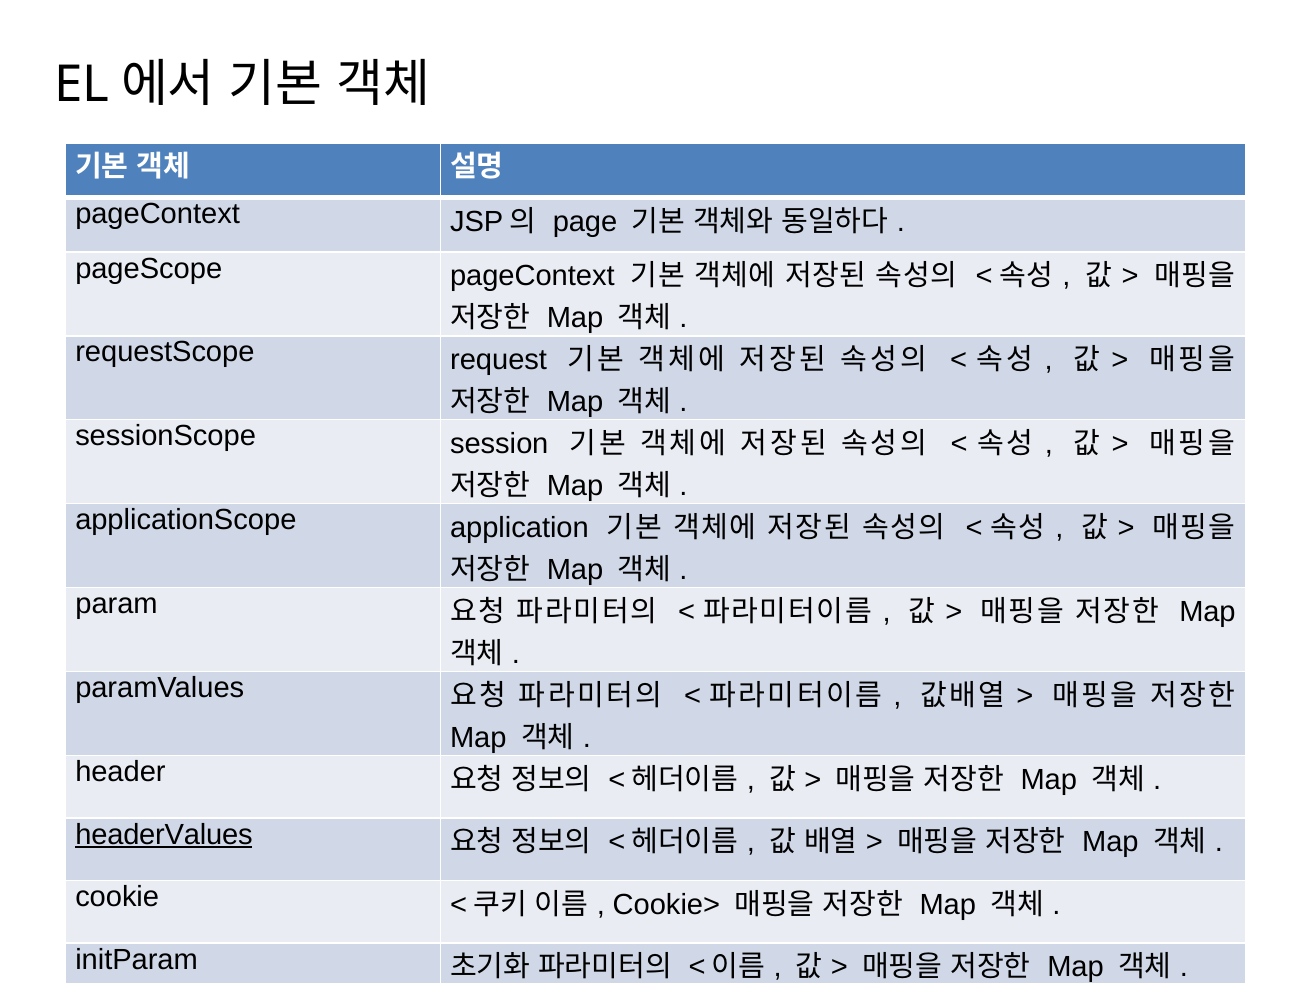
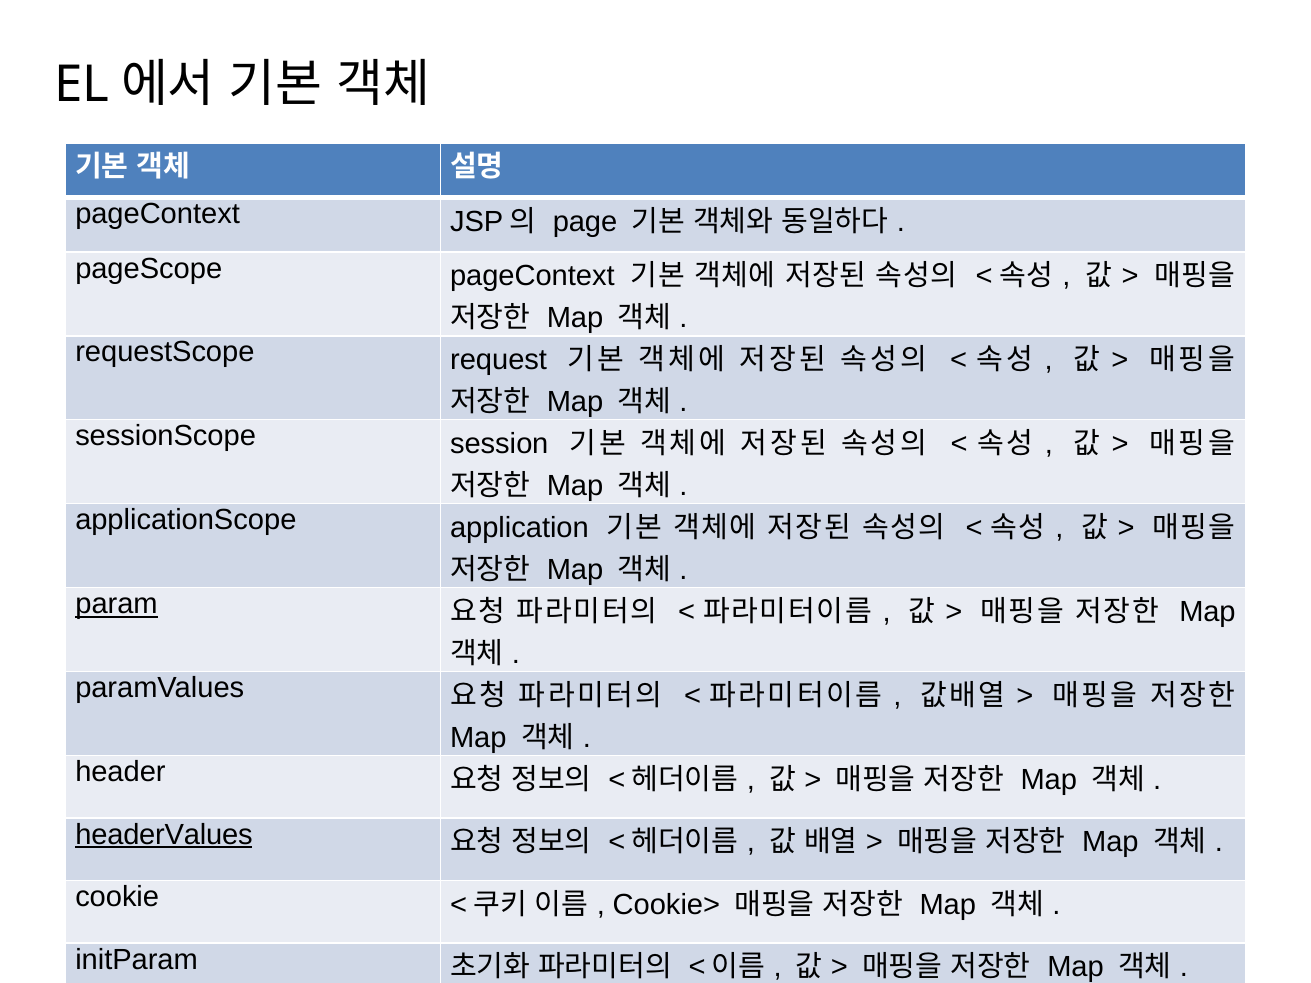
param underline: none -> present
